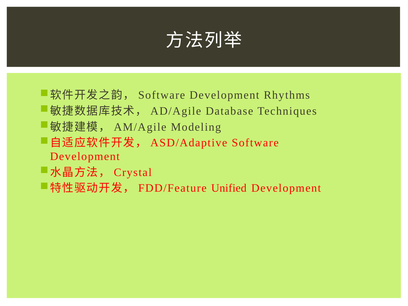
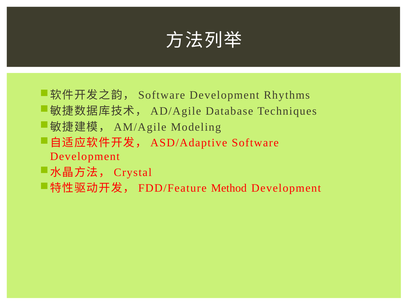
Unified: Unified -> Method
